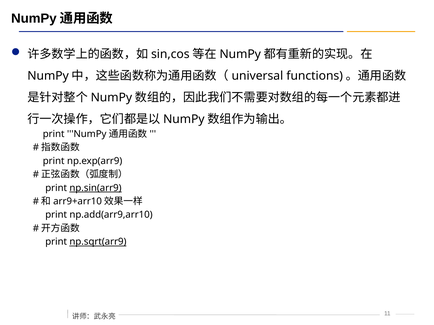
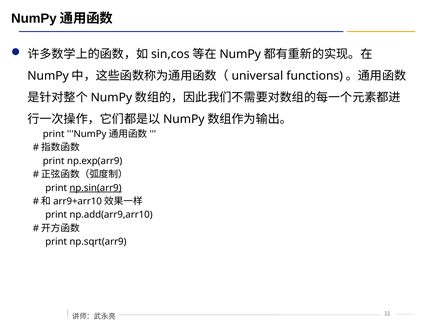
np.sqrt(arr9 underline: present -> none
